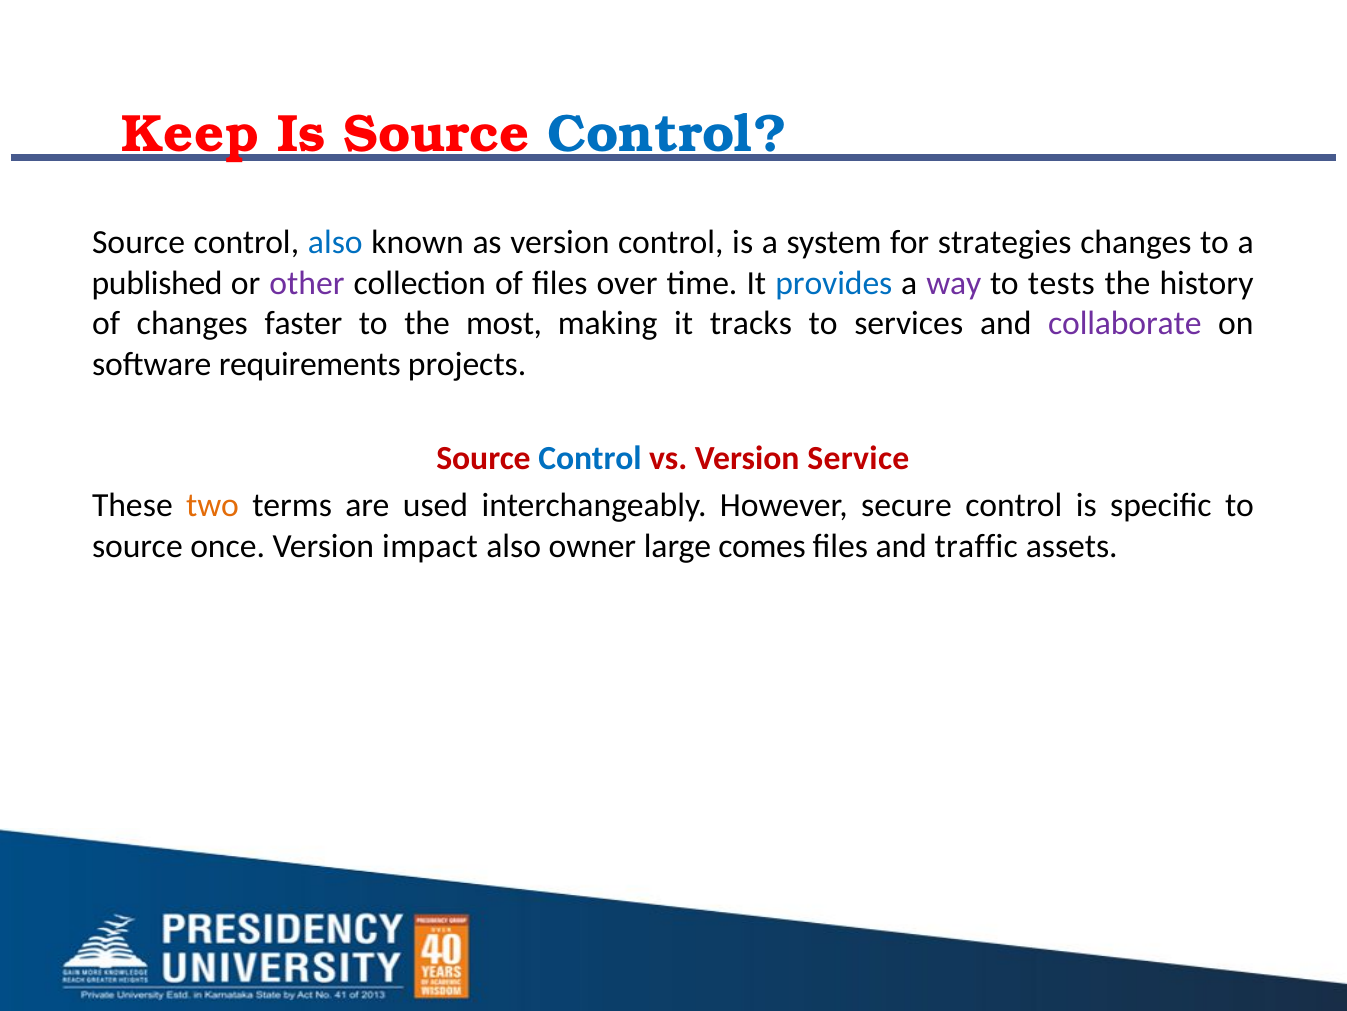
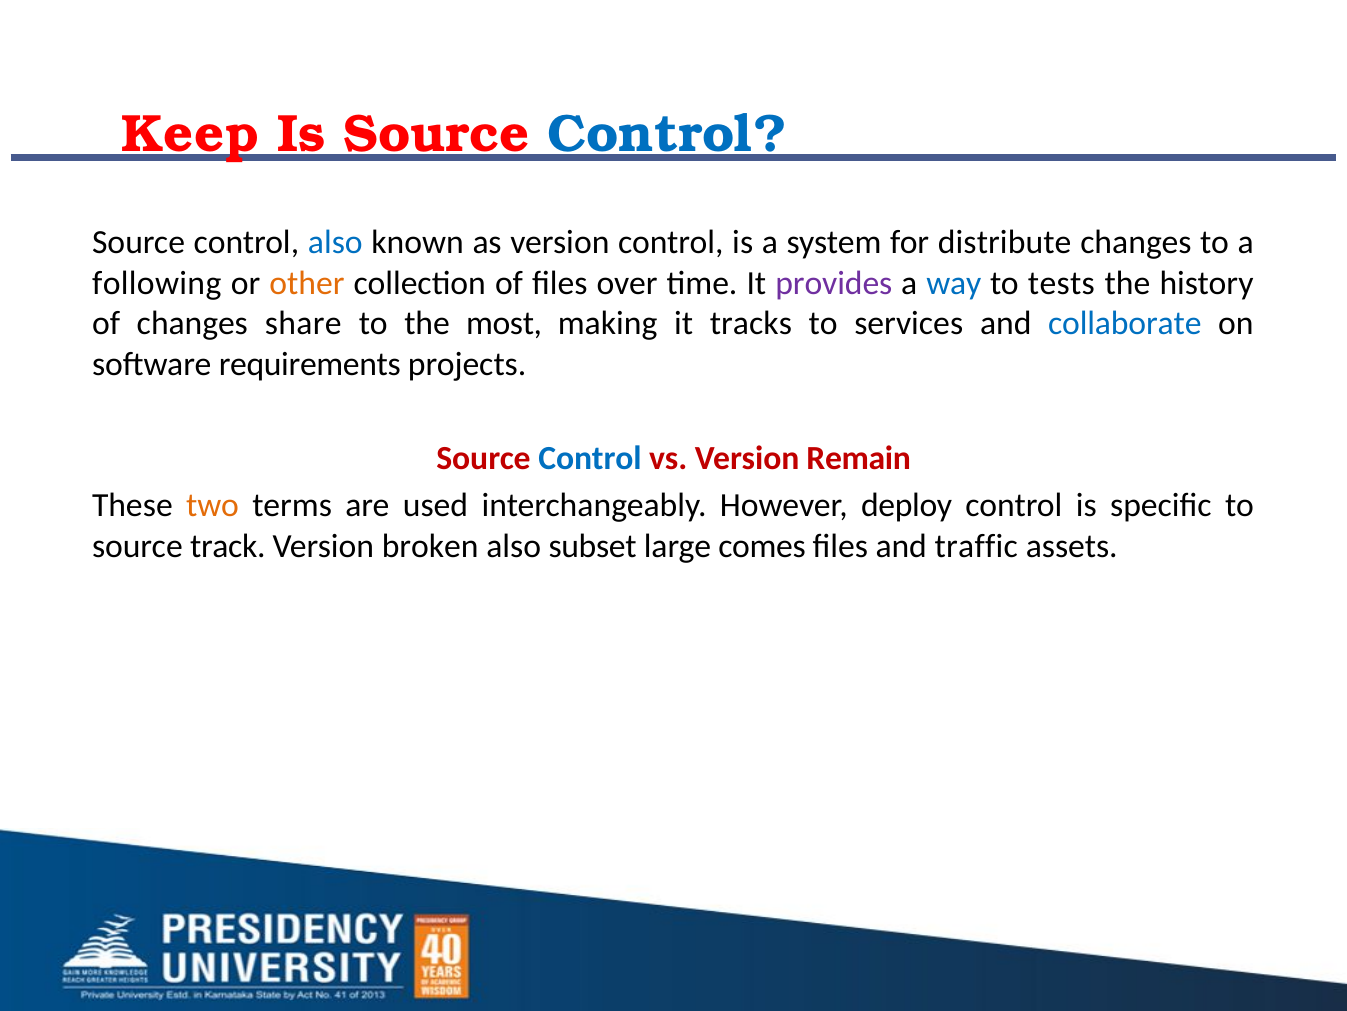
strategies: strategies -> distribute
published: published -> following
other colour: purple -> orange
provides colour: blue -> purple
way colour: purple -> blue
faster: faster -> share
collaborate colour: purple -> blue
Service: Service -> Remain
secure: secure -> deploy
once: once -> track
impact: impact -> broken
owner: owner -> subset
